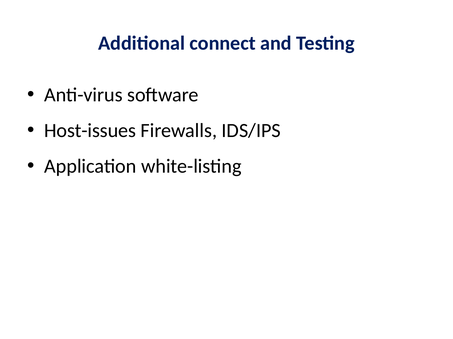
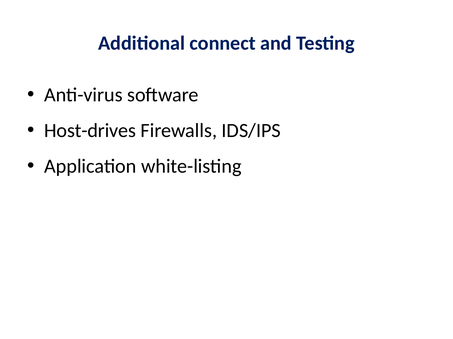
Host-issues: Host-issues -> Host-drives
